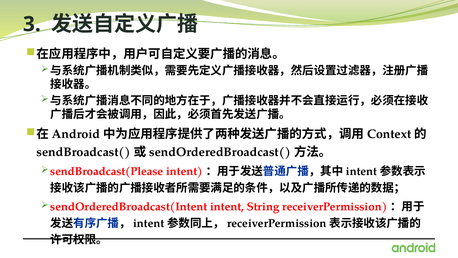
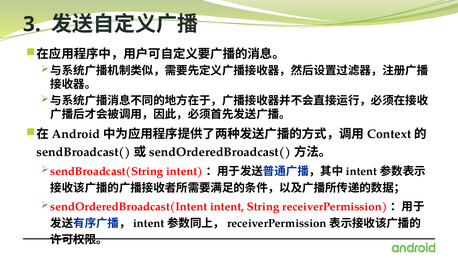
sendBroadcast(Please: sendBroadcast(Please -> sendBroadcast(String
